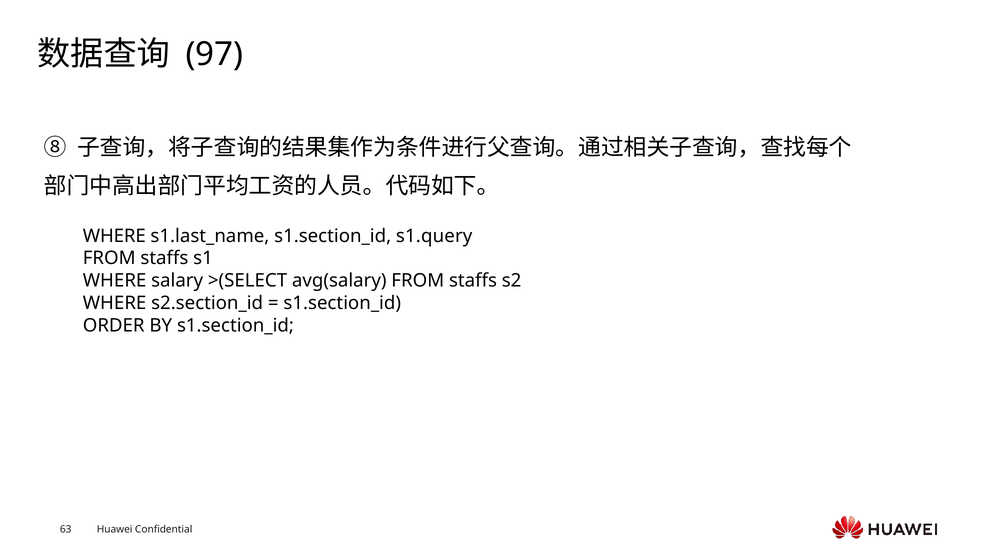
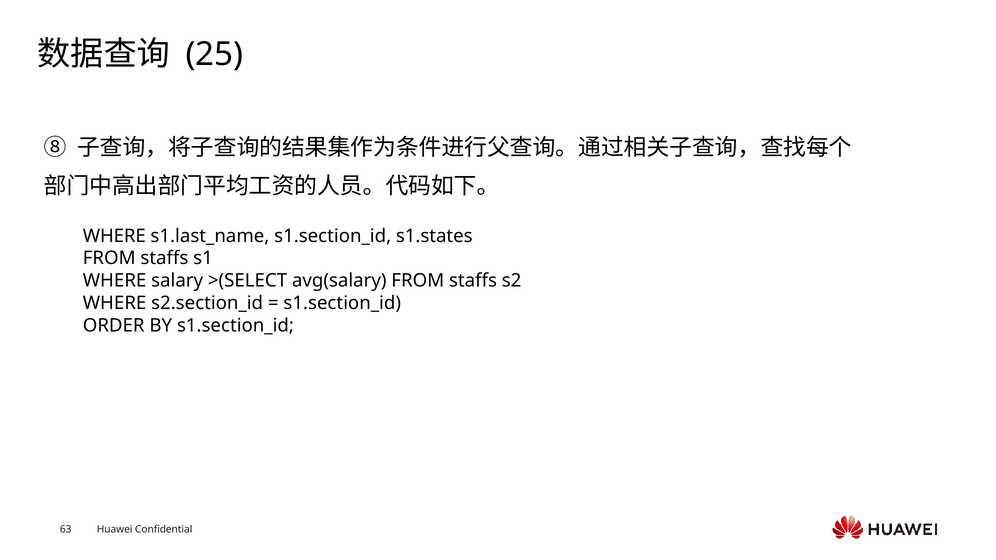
97: 97 -> 25
s1.query: s1.query -> s1.states
